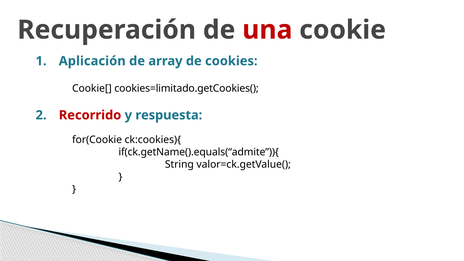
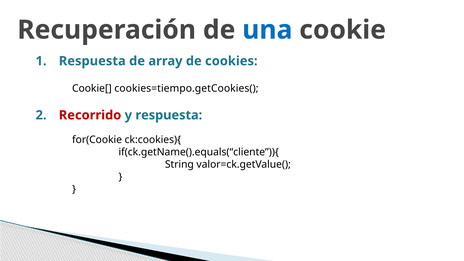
una colour: red -> blue
Aplicación at (92, 61): Aplicación -> Respuesta
cookies=limitado.getCookies(: cookies=limitado.getCookies( -> cookies=tiempo.getCookies(
if(ck.getName().equals(“admite”)){: if(ck.getName().equals(“admite”)){ -> if(ck.getName().equals(“cliente”)){
